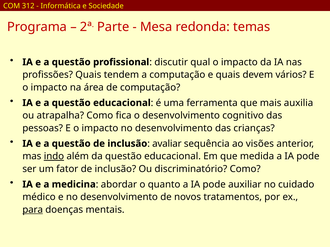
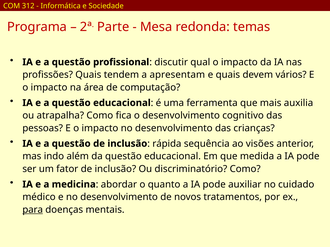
a computação: computação -> apresentam
avaliar: avaliar -> rápida
indo underline: present -> none
